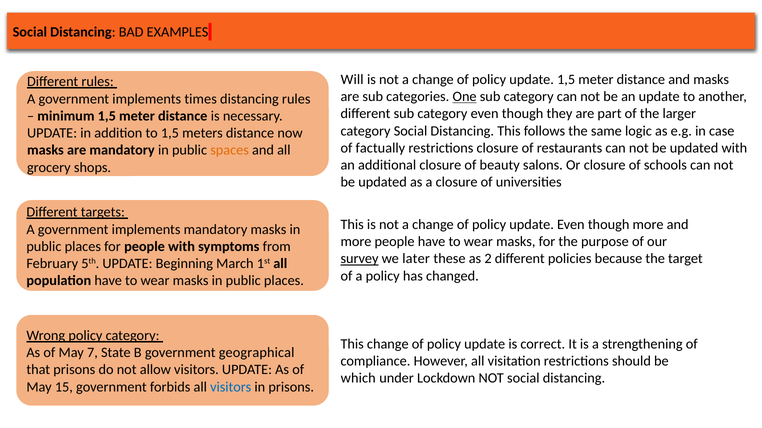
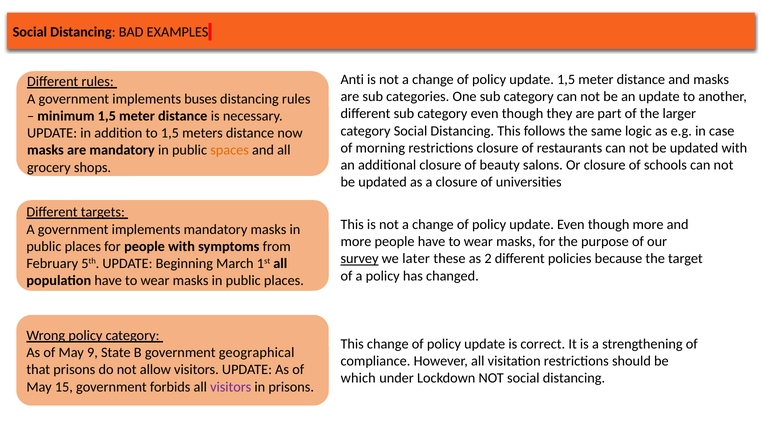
Will: Will -> Anti
One underline: present -> none
times: times -> buses
factually: factually -> morning
7: 7 -> 9
visitors at (231, 387) colour: blue -> purple
